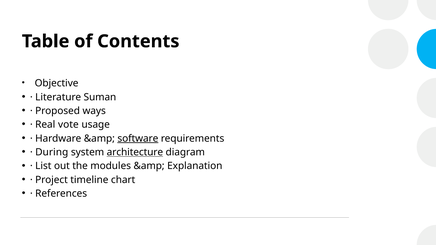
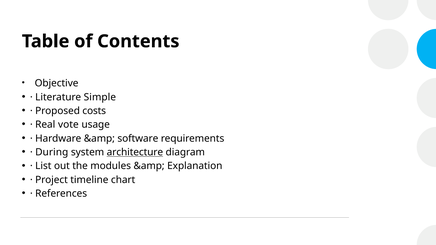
Suman: Suman -> Simple
ways: ways -> costs
software underline: present -> none
